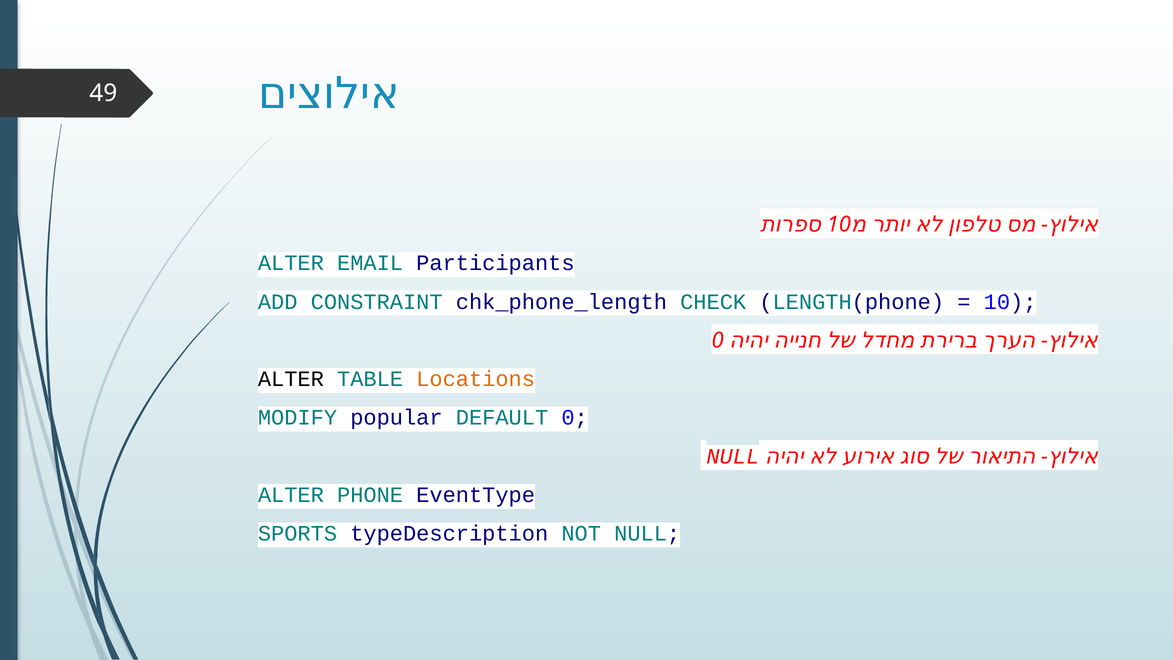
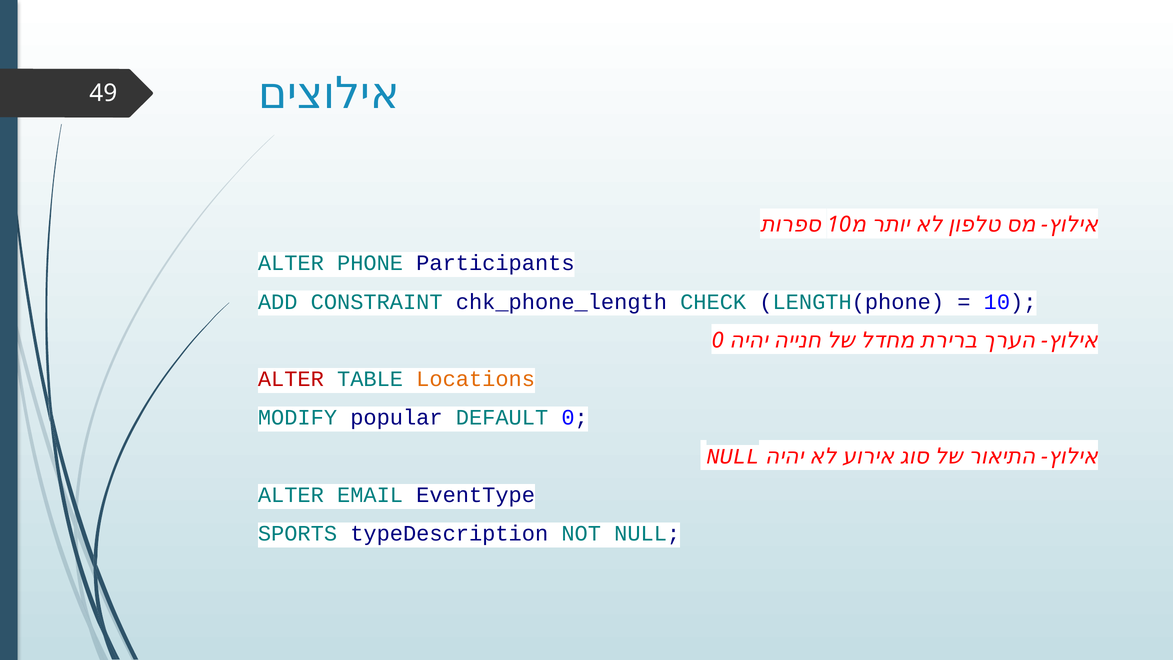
EMAIL: EMAIL -> PHONE
ALTER at (291, 379) colour: black -> red
PHONE: PHONE -> EMAIL
